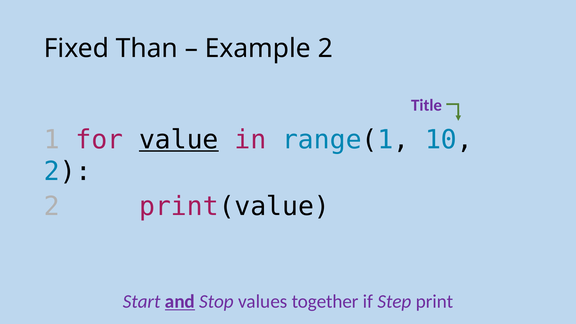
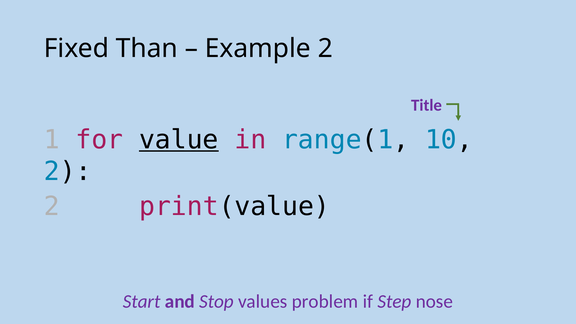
and underline: present -> none
together: together -> problem
print: print -> nose
